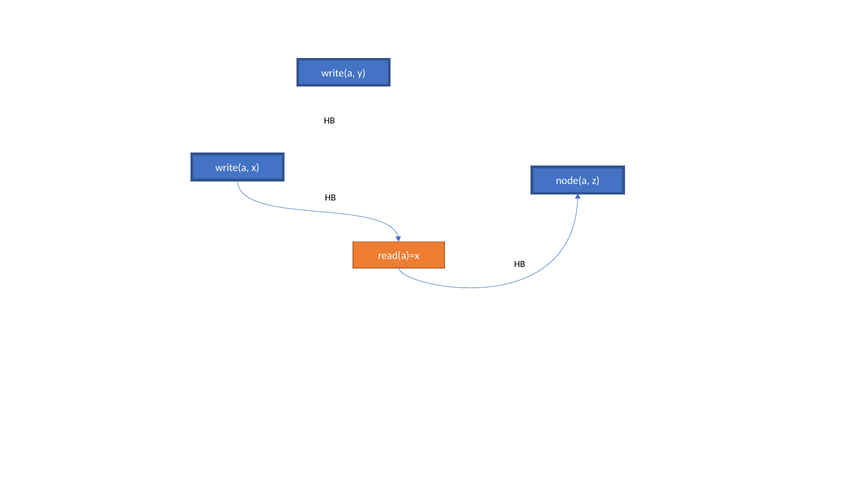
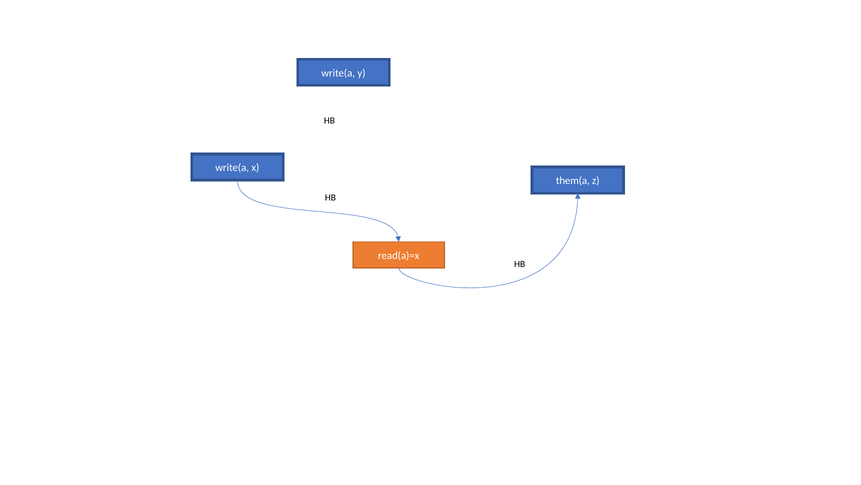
node(a: node(a -> them(a
